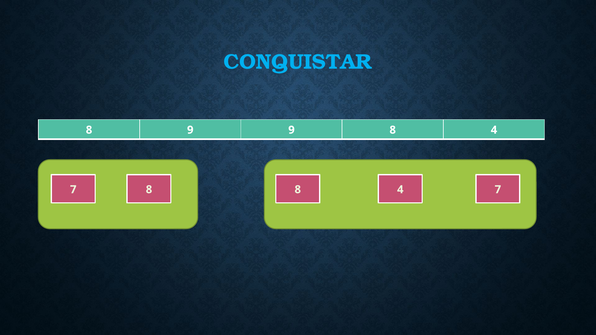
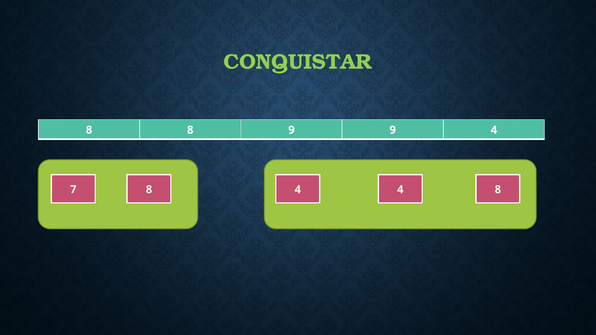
CONQUISTAR colour: light blue -> light green
8 9: 9 -> 8
9 8: 8 -> 9
8 8: 8 -> 4
7 at (498, 190): 7 -> 8
